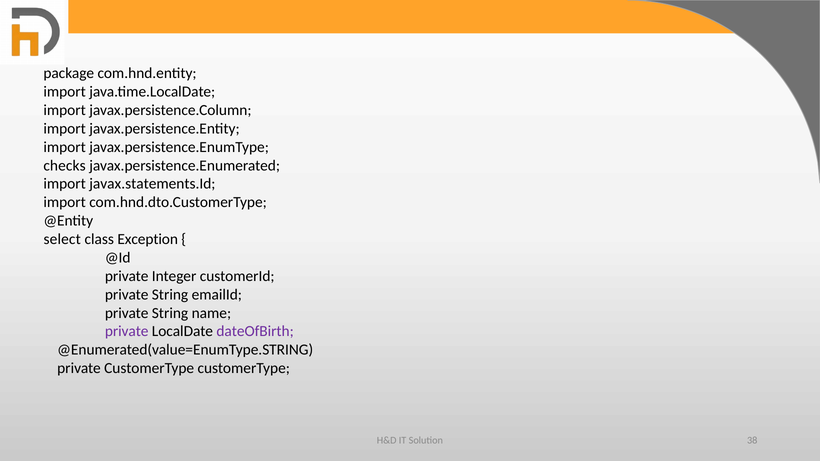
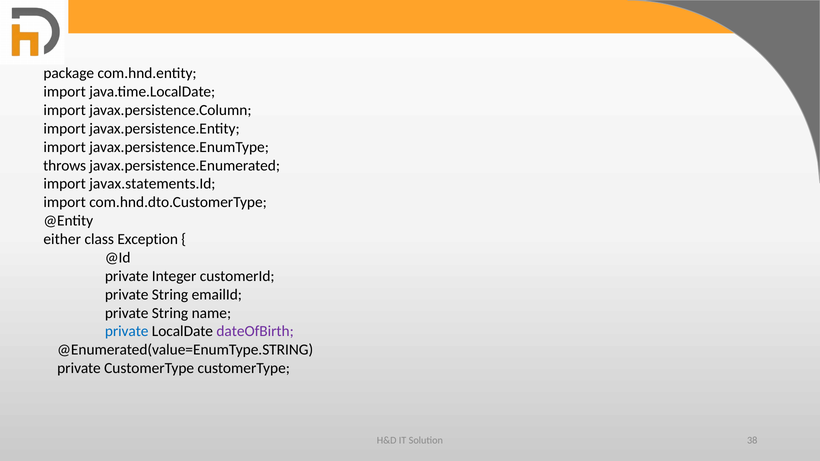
checks: checks -> throws
select: select -> either
private at (127, 332) colour: purple -> blue
